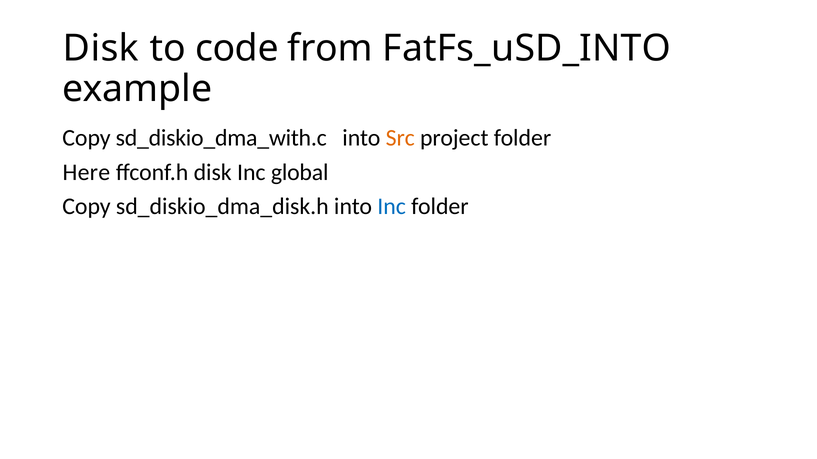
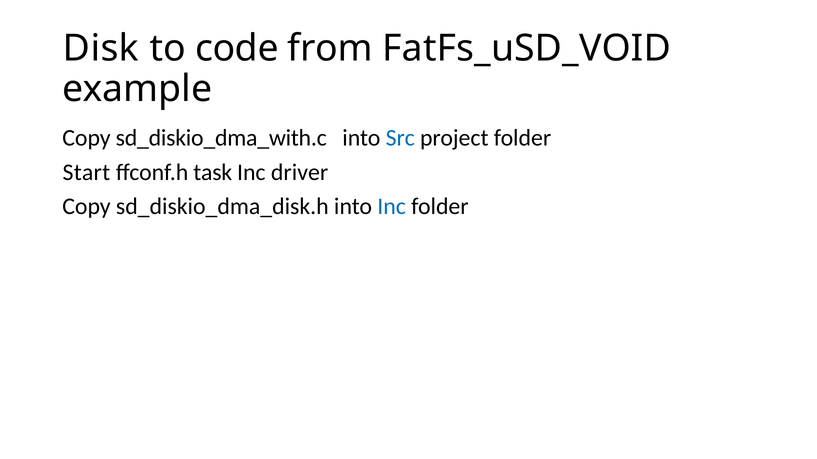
FatFs_uSD_INTO: FatFs_uSD_INTO -> FatFs_uSD_VOID
Src colour: orange -> blue
Here: Here -> Start
ffconf.h disk: disk -> task
global: global -> driver
